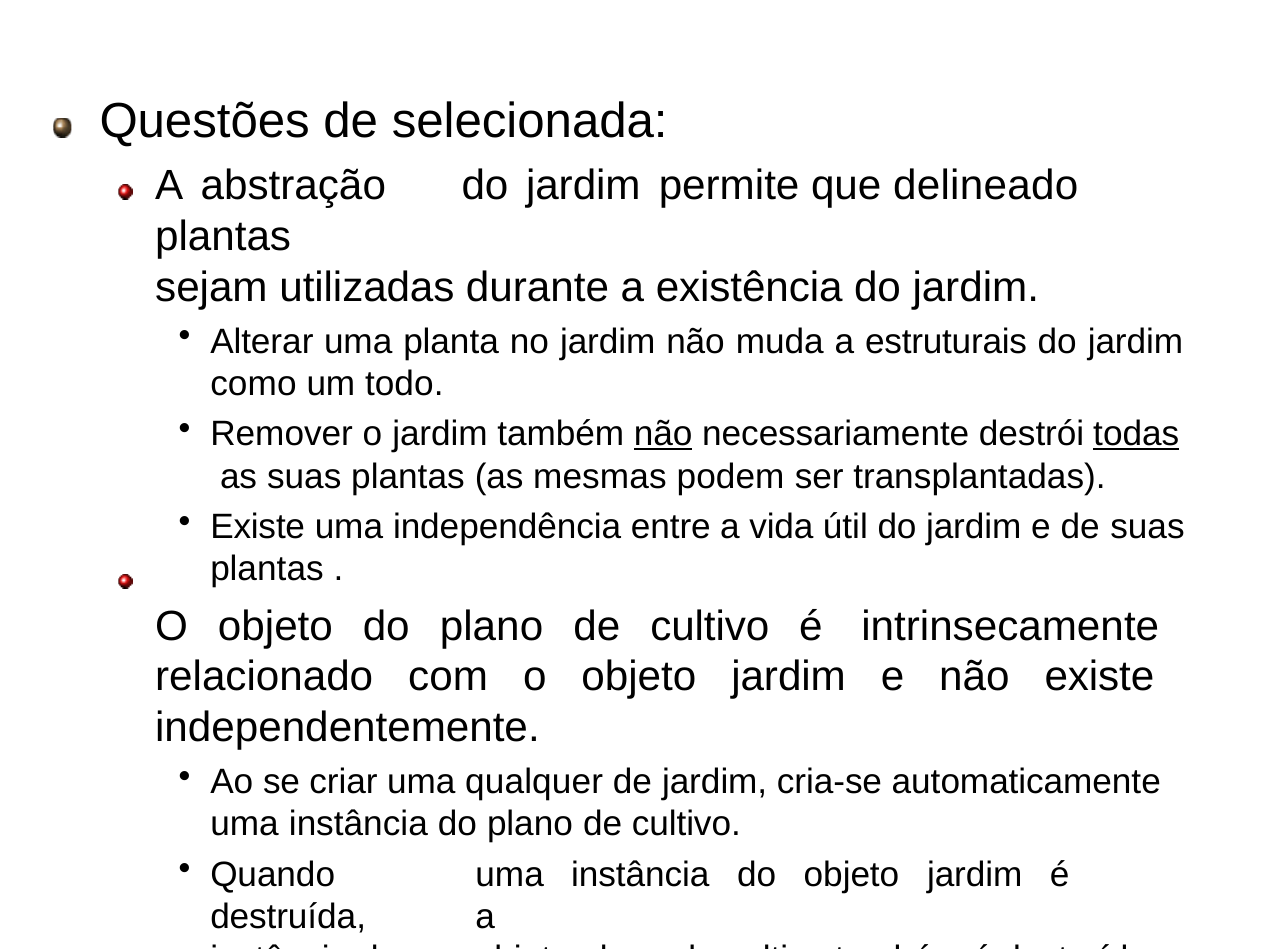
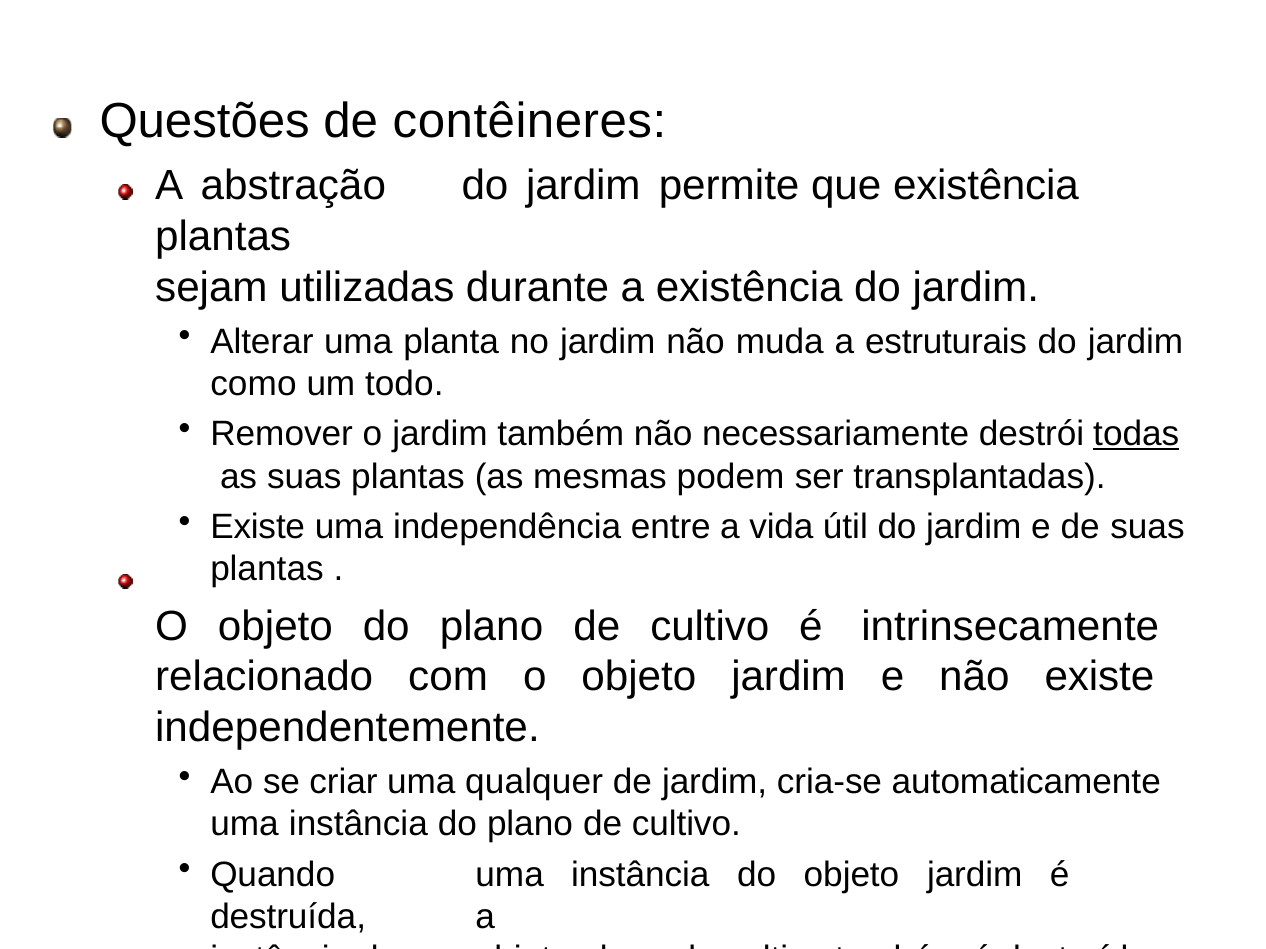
selecionada: selecionada -> contêineres
que delineado: delineado -> existência
não at (663, 434) underline: present -> none
